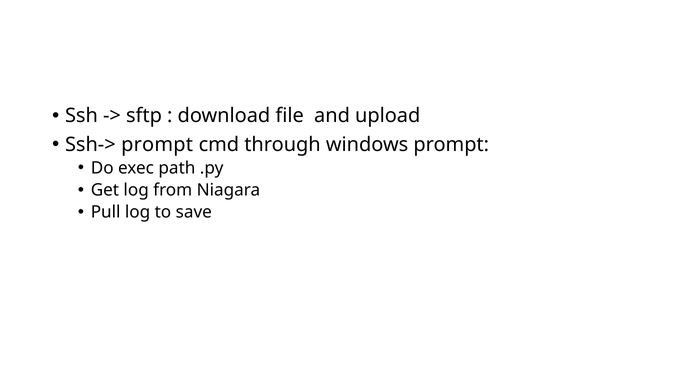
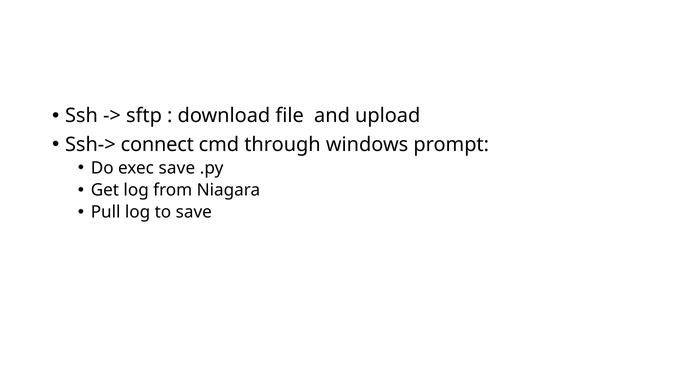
Ssh-> prompt: prompt -> connect
exec path: path -> save
